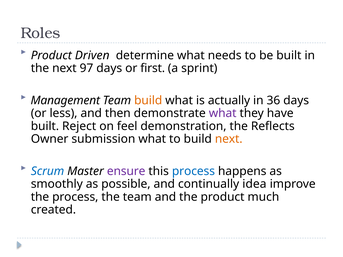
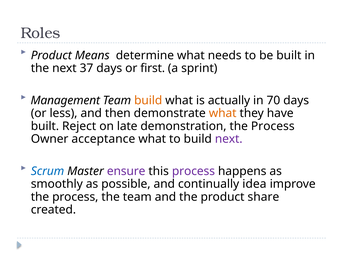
Driven: Driven -> Means
97: 97 -> 37
36: 36 -> 70
what at (223, 113) colour: purple -> orange
feel: feel -> late
demonstration the Reflects: Reflects -> Process
submission: submission -> acceptance
next at (229, 139) colour: orange -> purple
process at (193, 171) colour: blue -> purple
much: much -> share
